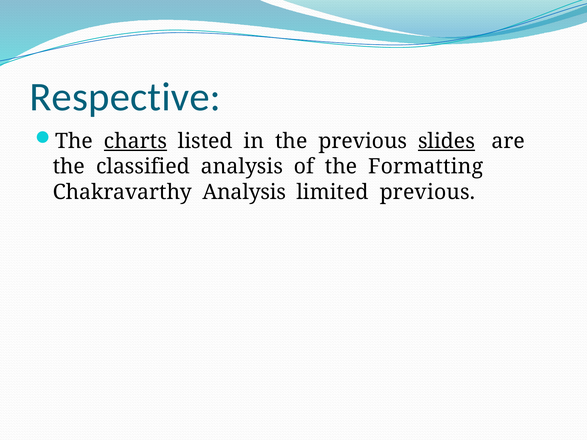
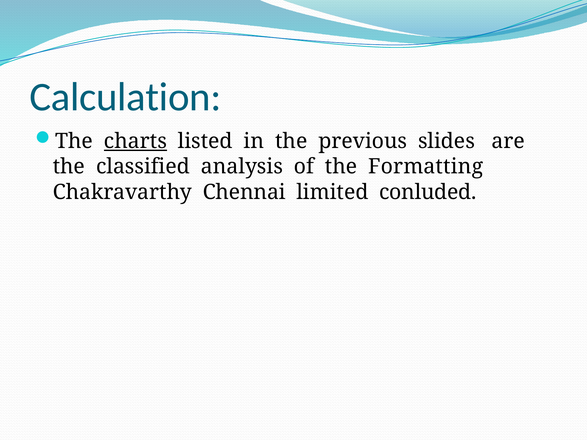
Respective: Respective -> Calculation
slides underline: present -> none
Chakravarthy Analysis: Analysis -> Chennai
limited previous: previous -> conluded
